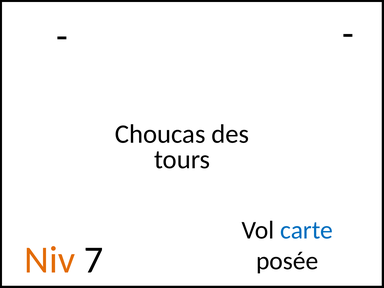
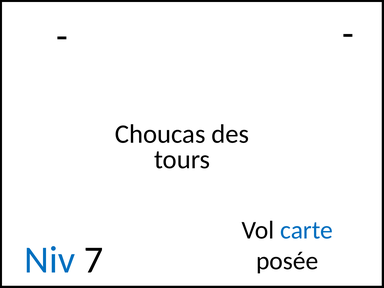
Niv colour: orange -> blue
